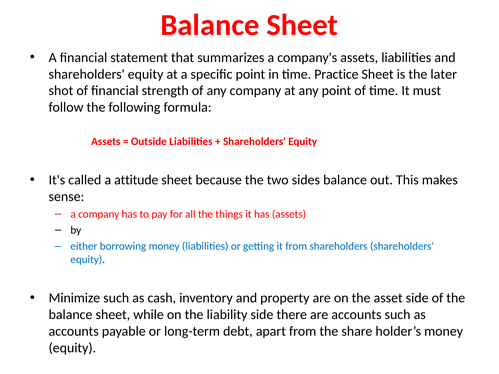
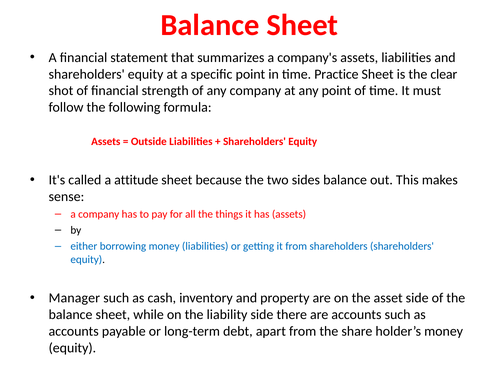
later: later -> clear
Minimize: Minimize -> Manager
